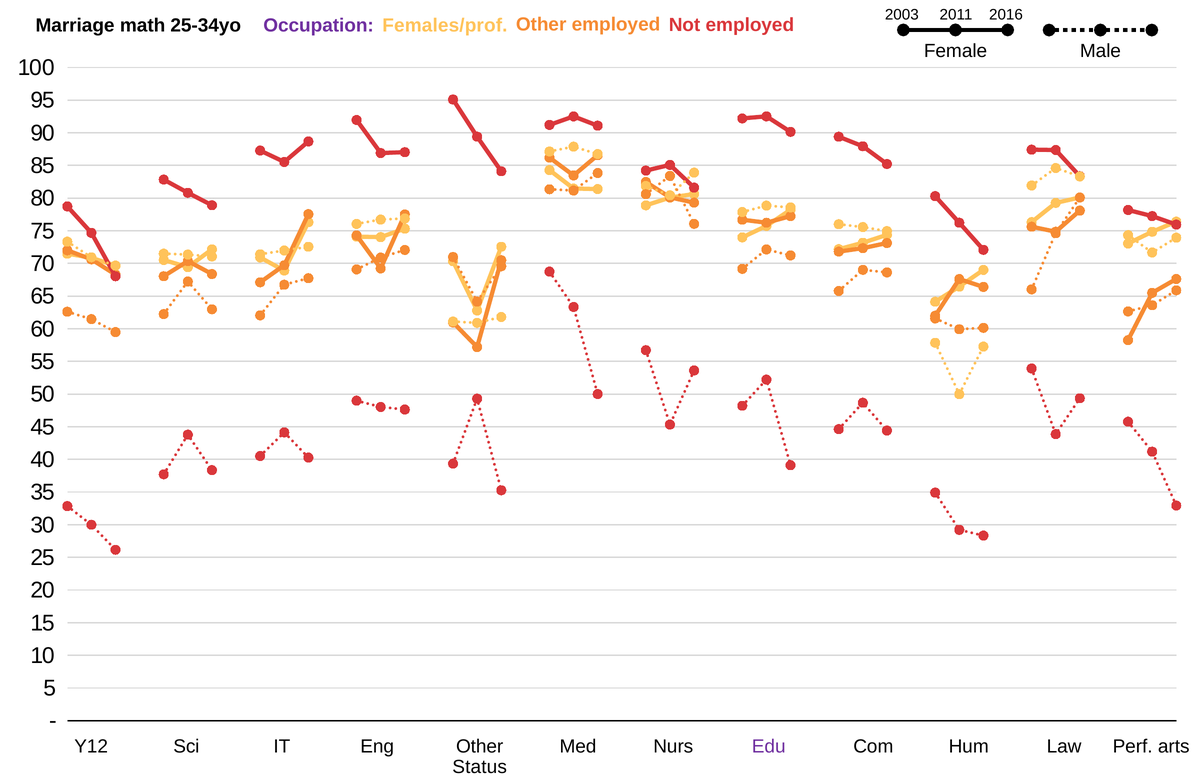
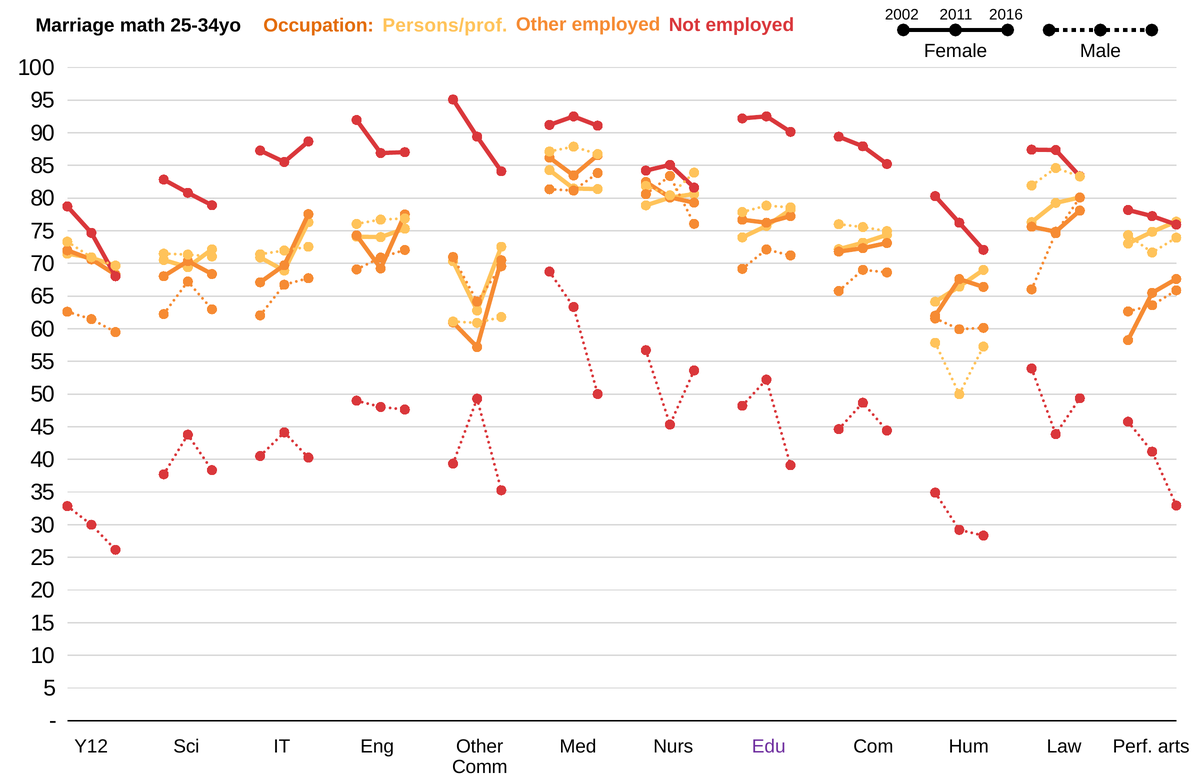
2003: 2003 -> 2002
Females/prof: Females/prof -> Persons/prof
Occupation colour: purple -> orange
Status: Status -> Comm
